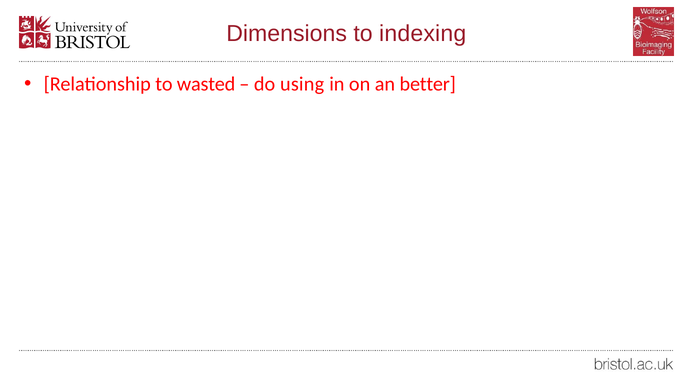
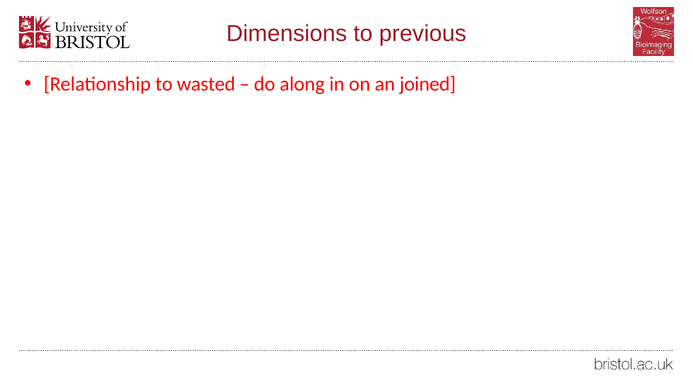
indexing: indexing -> previous
using: using -> along
better: better -> joined
